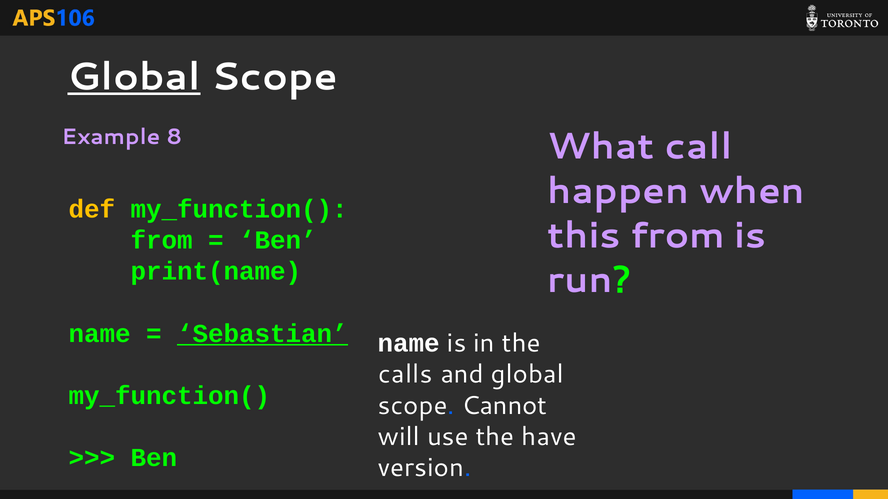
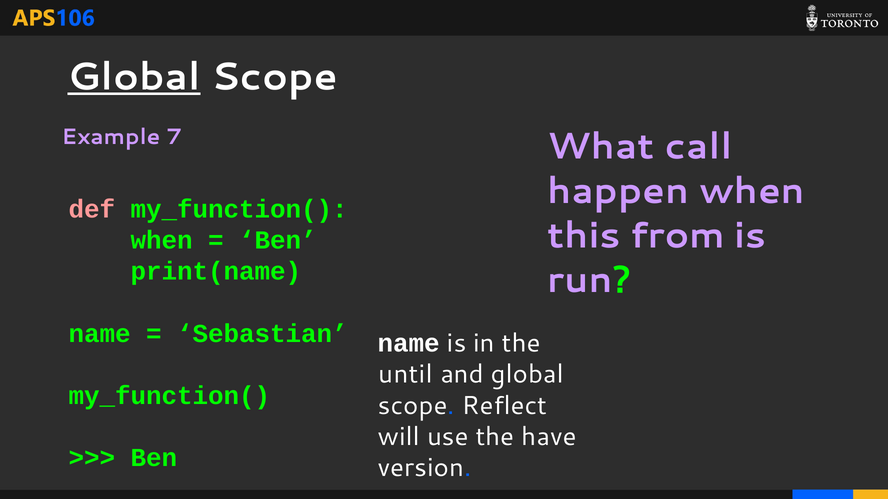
8: 8 -> 7
def colour: yellow -> pink
from at (162, 241): from -> when
Sebastian underline: present -> none
calls: calls -> until
Cannot: Cannot -> Reflect
